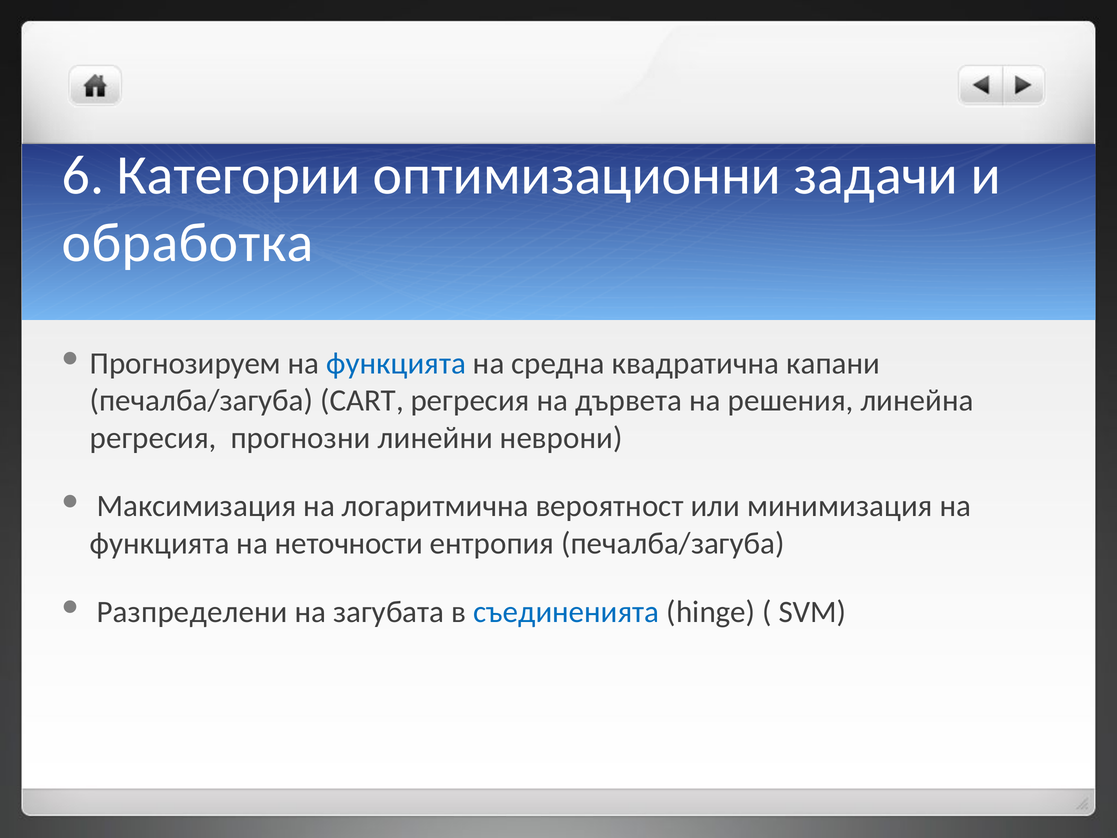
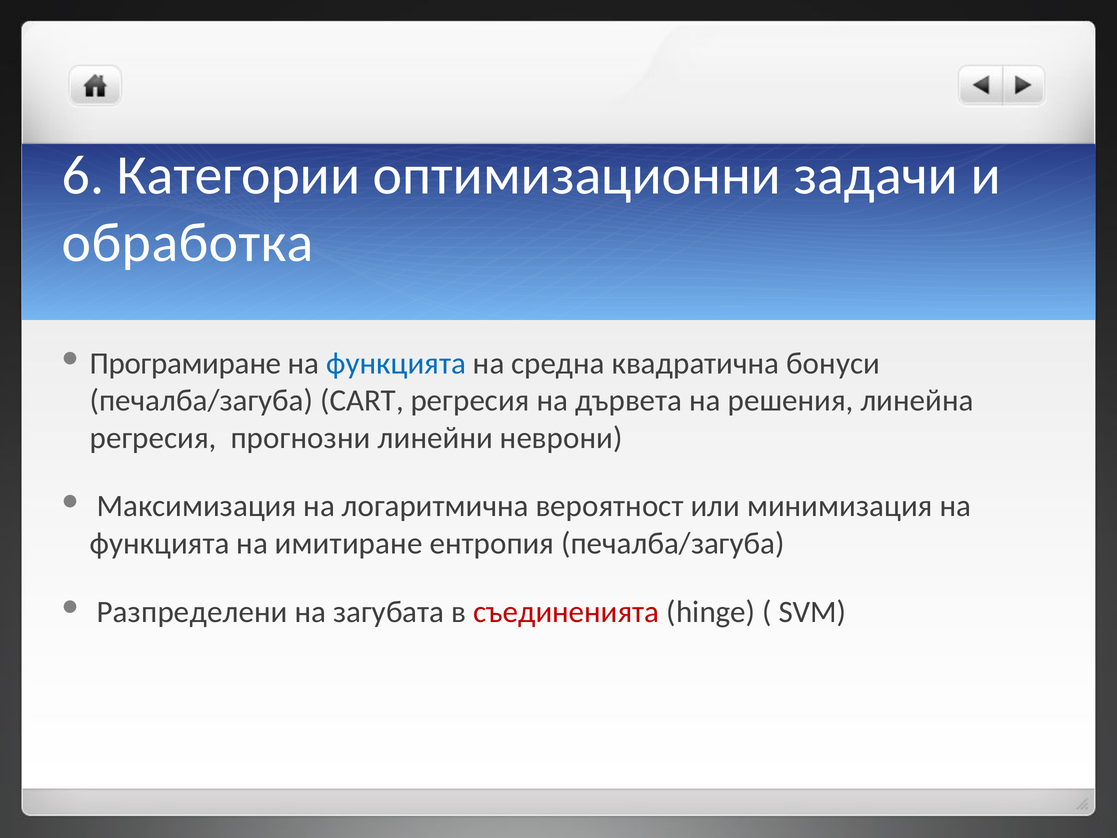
Прогнозируем: Прогнозируем -> Програмиране
капани: капани -> бонуси
неточности: неточности -> имитиране
съединенията colour: blue -> red
